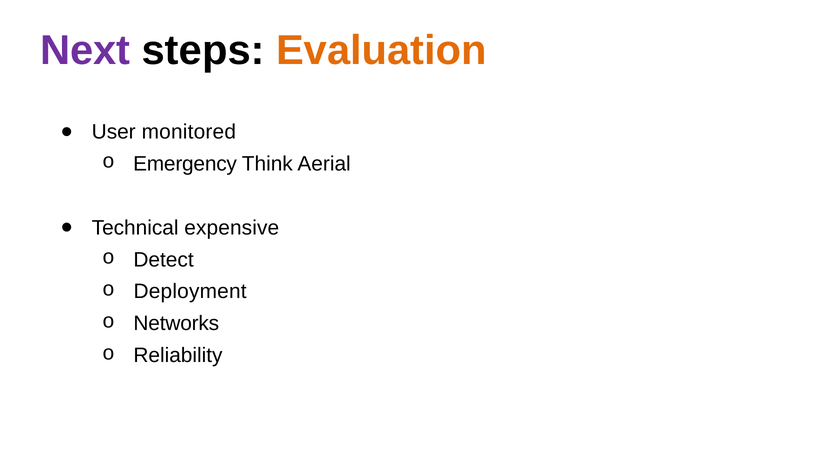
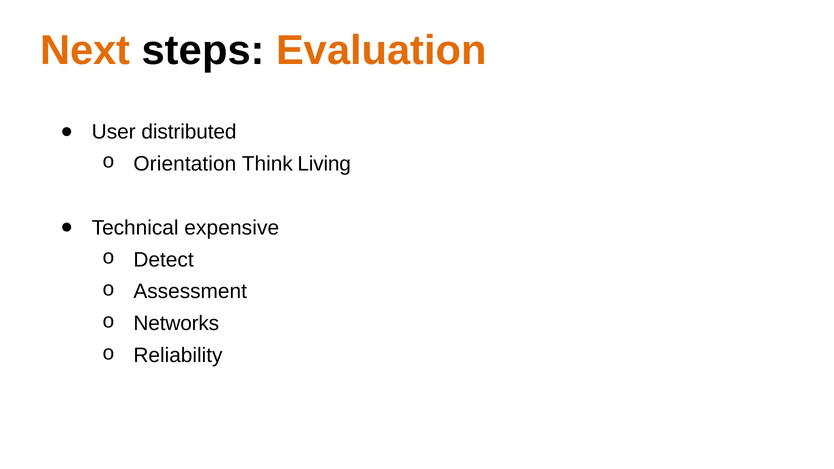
Next colour: purple -> orange
monitored: monitored -> distributed
Emergency: Emergency -> Orientation
Aerial: Aerial -> Living
Deployment: Deployment -> Assessment
